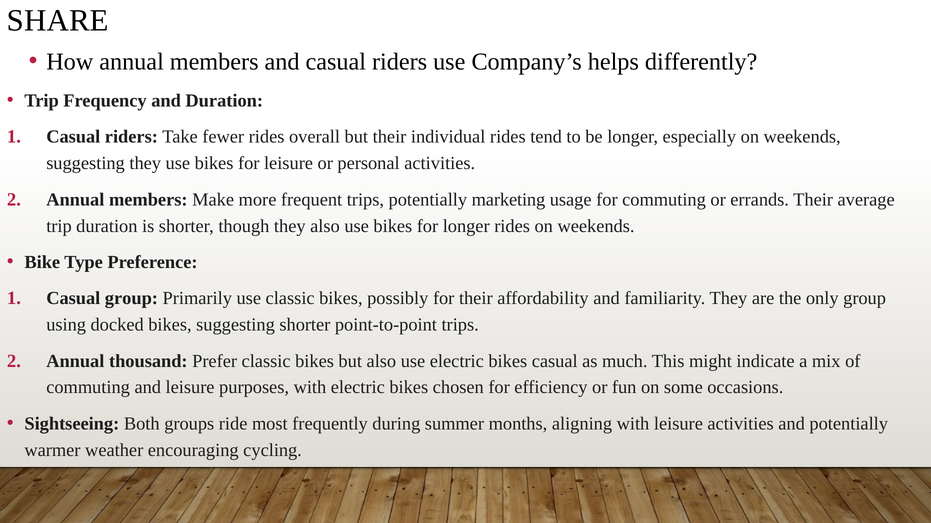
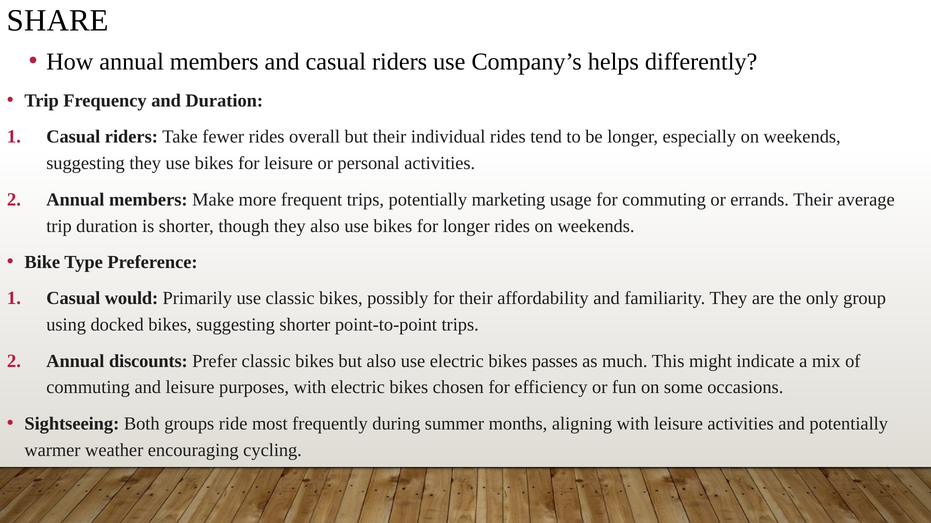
Casual group: group -> would
thousand: thousand -> discounts
bikes casual: casual -> passes
